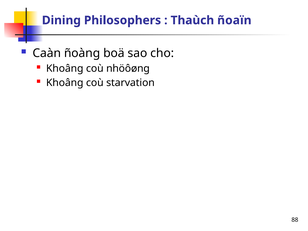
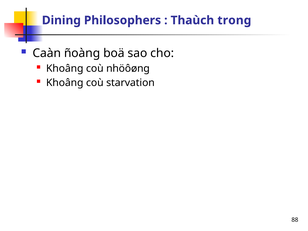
ñoaïn: ñoaïn -> trong
